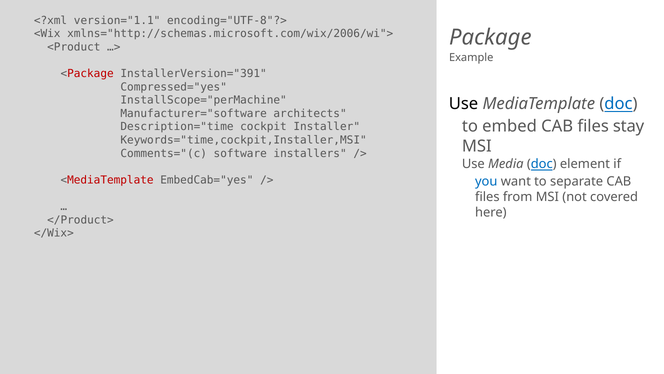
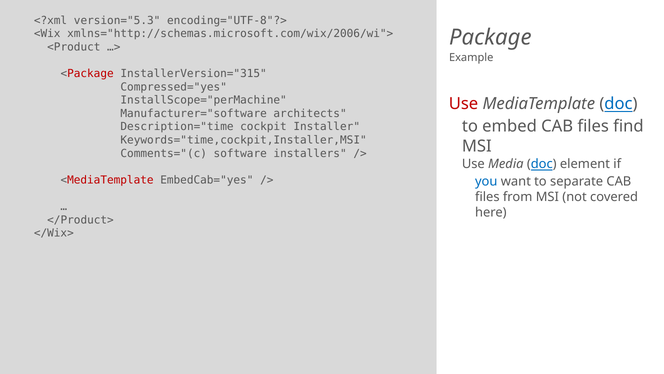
version="1.1: version="1.1 -> version="5.3
InstallerVersion="391: InstallerVersion="391 -> InstallerVersion="315
Use at (463, 104) colour: black -> red
stay: stay -> find
